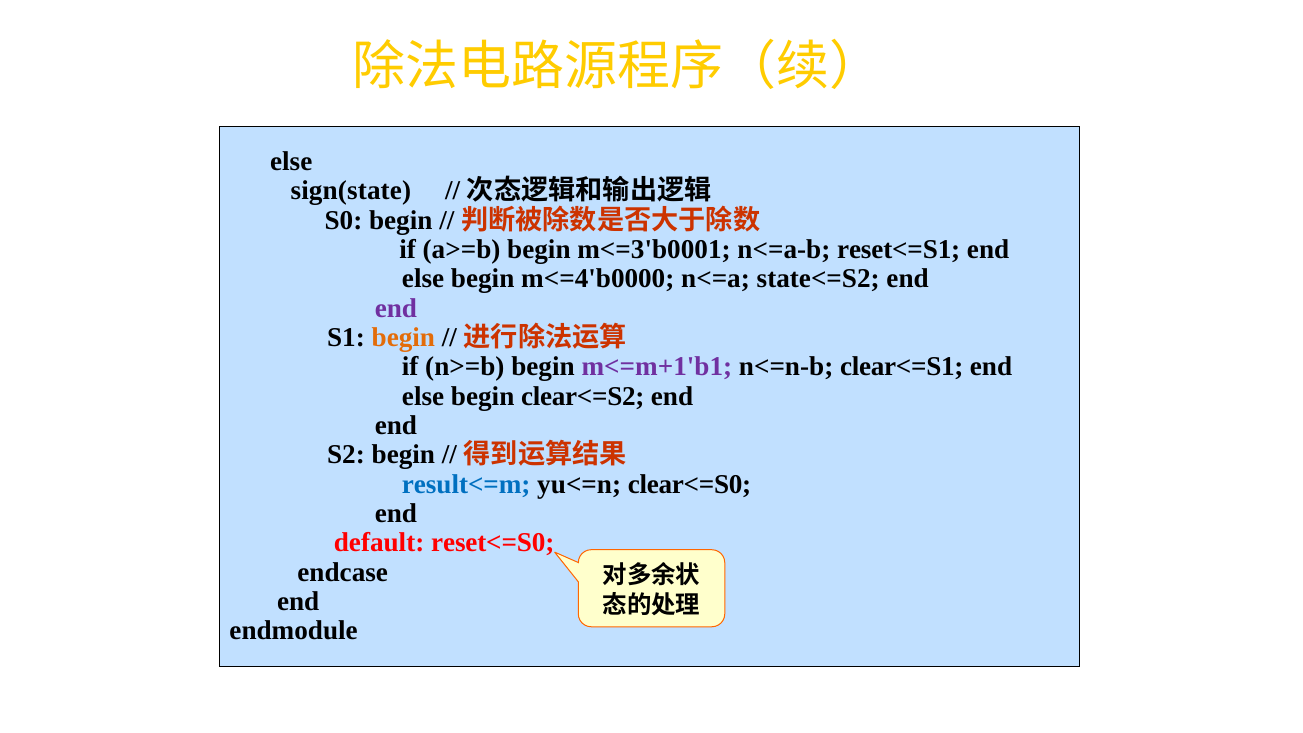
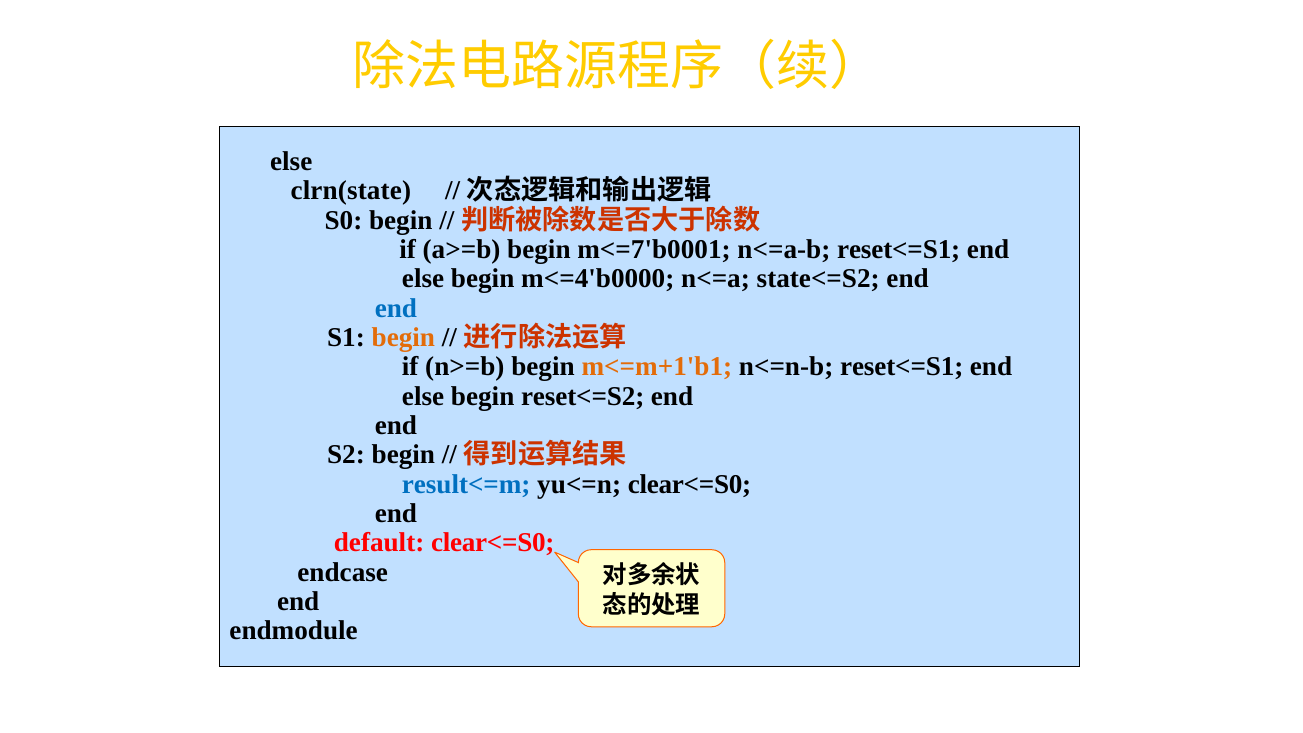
sign(state: sign(state -> clrn(state
m<=3'b0001: m<=3'b0001 -> m<=7'b0001
end at (396, 308) colour: purple -> blue
m<=m+1'b1 colour: purple -> orange
n<=n-b clear<=S1: clear<=S1 -> reset<=S1
clear<=S2: clear<=S2 -> reset<=S2
default reset<=S0: reset<=S0 -> clear<=S0
